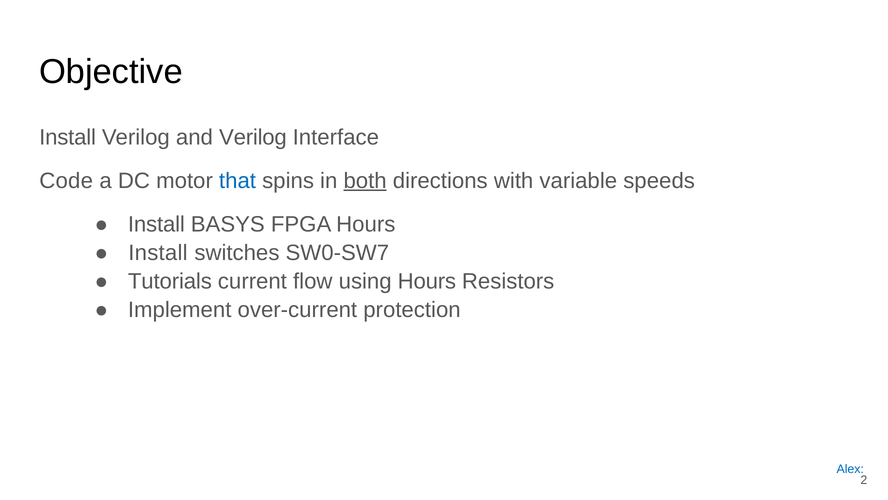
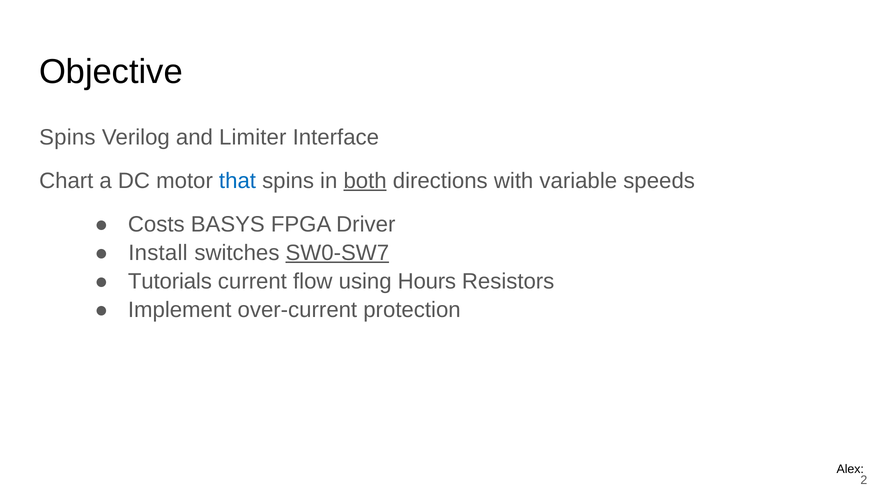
Install at (68, 137): Install -> Spins
and Verilog: Verilog -> Limiter
Code: Code -> Chart
Install at (156, 224): Install -> Costs
FPGA Hours: Hours -> Driver
SW0-SW7 underline: none -> present
Alex colour: blue -> black
